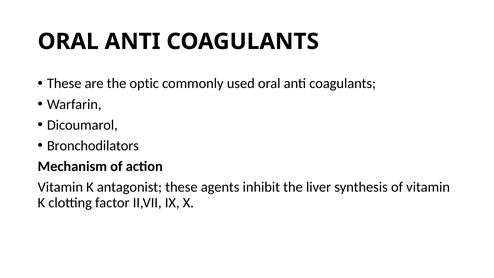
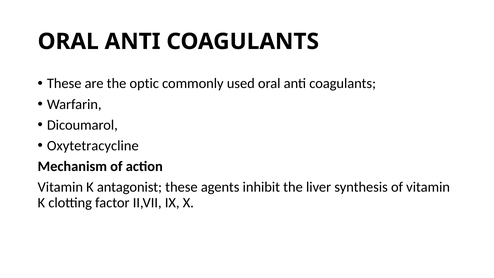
Bronchodilators: Bronchodilators -> Oxytetracycline
